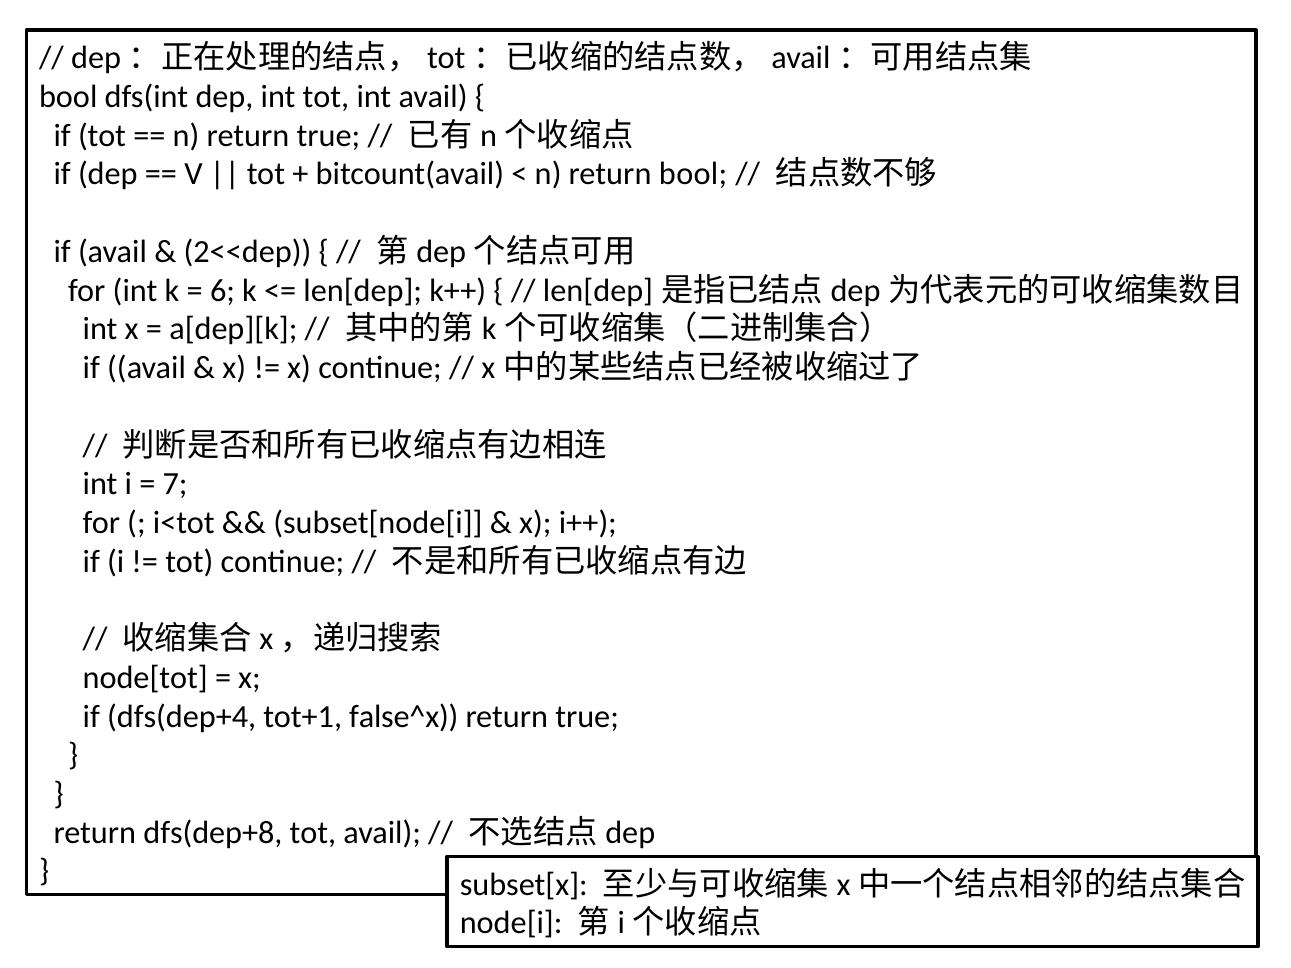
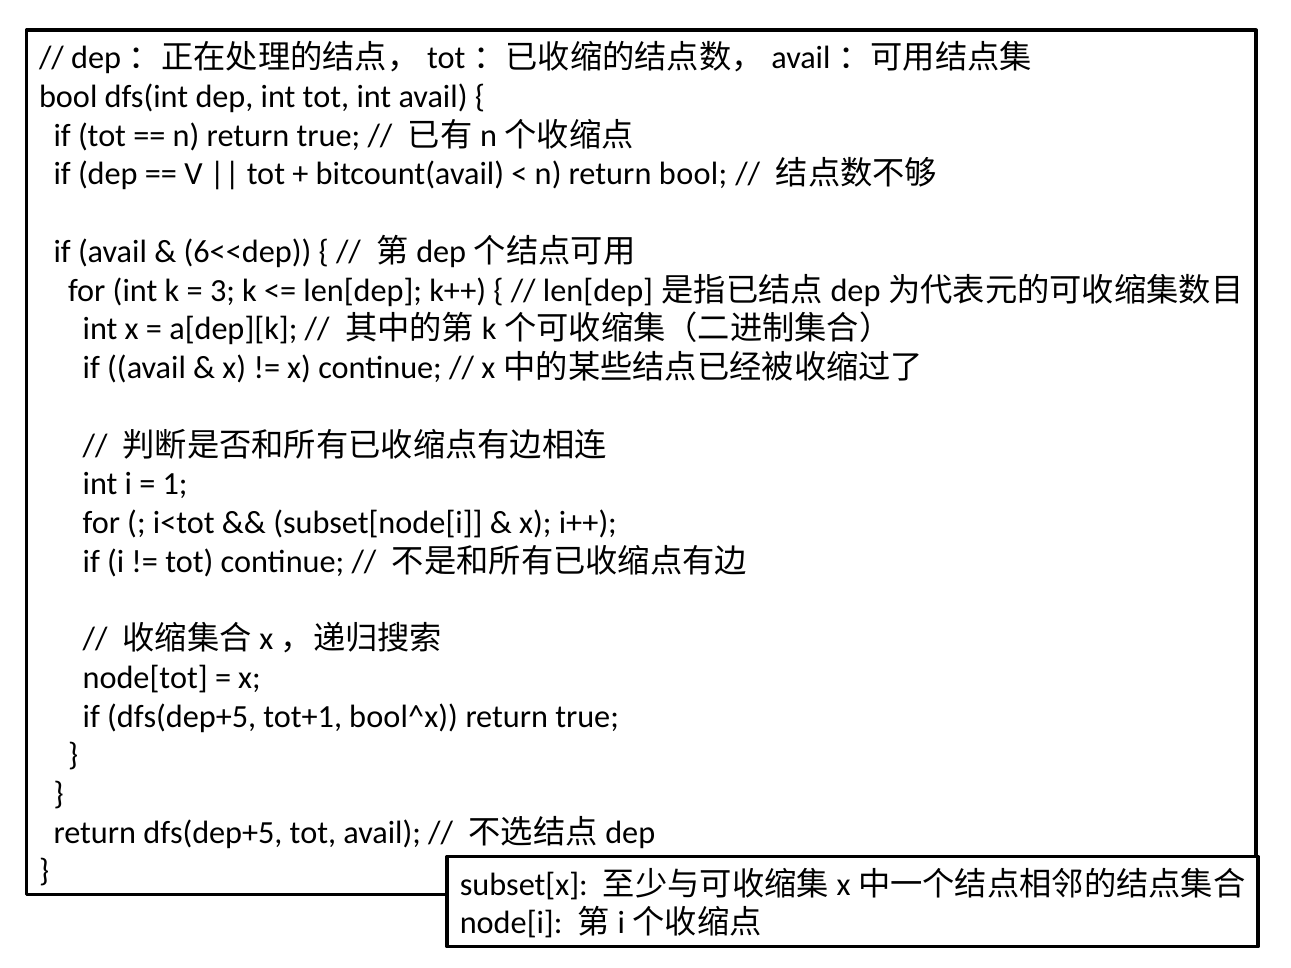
2<<dep: 2<<dep -> 6<<dep
6: 6 -> 3
7: 7 -> 1
if dfs(dep+4: dfs(dep+4 -> dfs(dep+5
false^x: false^x -> bool^x
return dfs(dep+8: dfs(dep+8 -> dfs(dep+5
